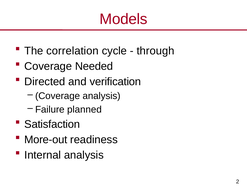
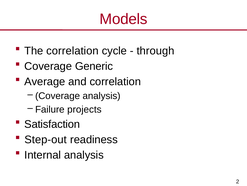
Needed: Needed -> Generic
Directed: Directed -> Average
and verification: verification -> correlation
planned: planned -> projects
More-out: More-out -> Step-out
